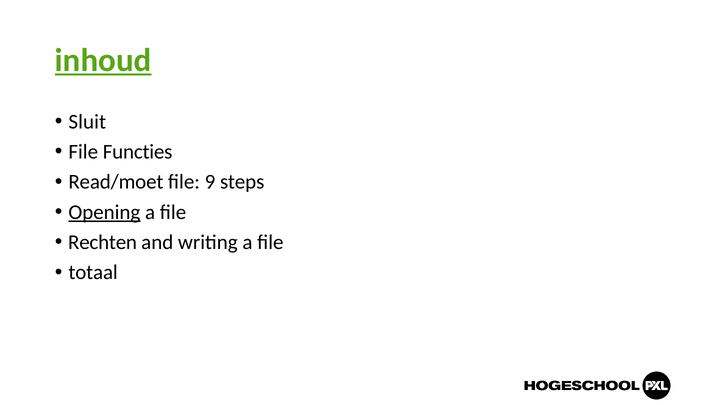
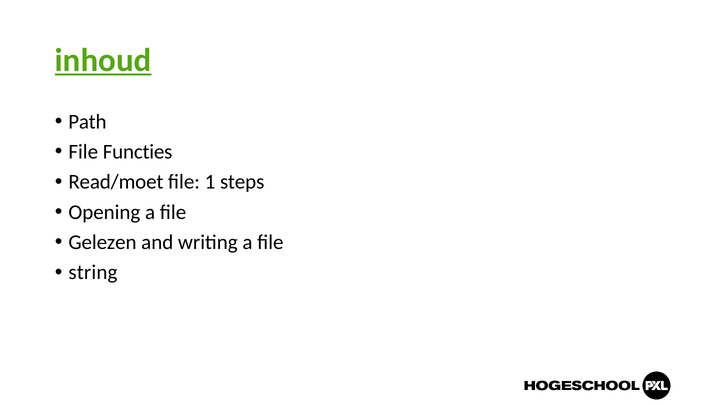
Sluit: Sluit -> Path
9: 9 -> 1
Opening underline: present -> none
Rechten: Rechten -> Gelezen
totaal: totaal -> string
